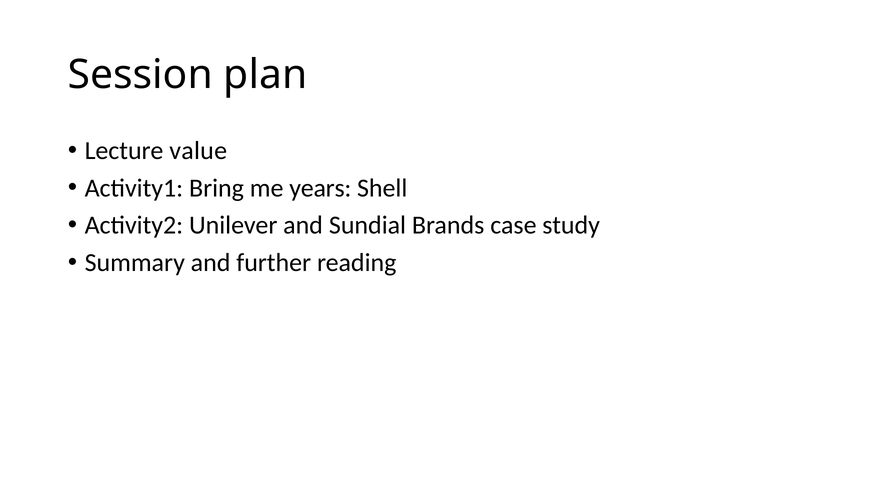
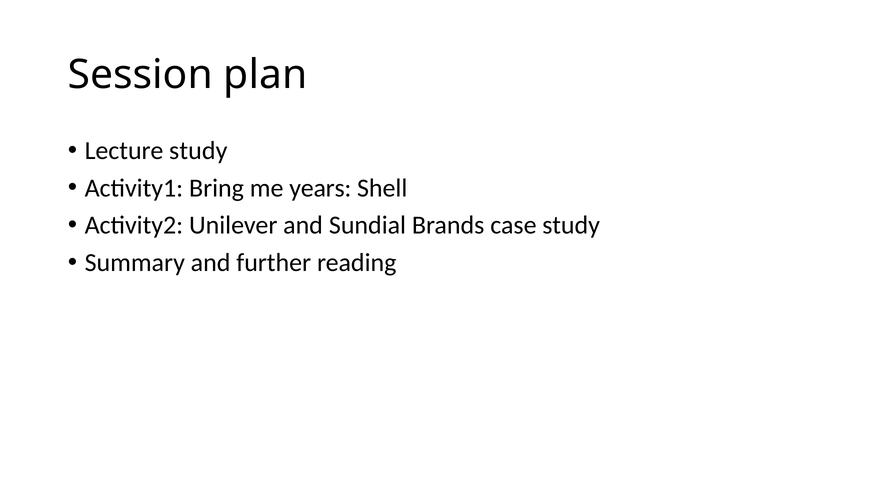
Lecture value: value -> study
